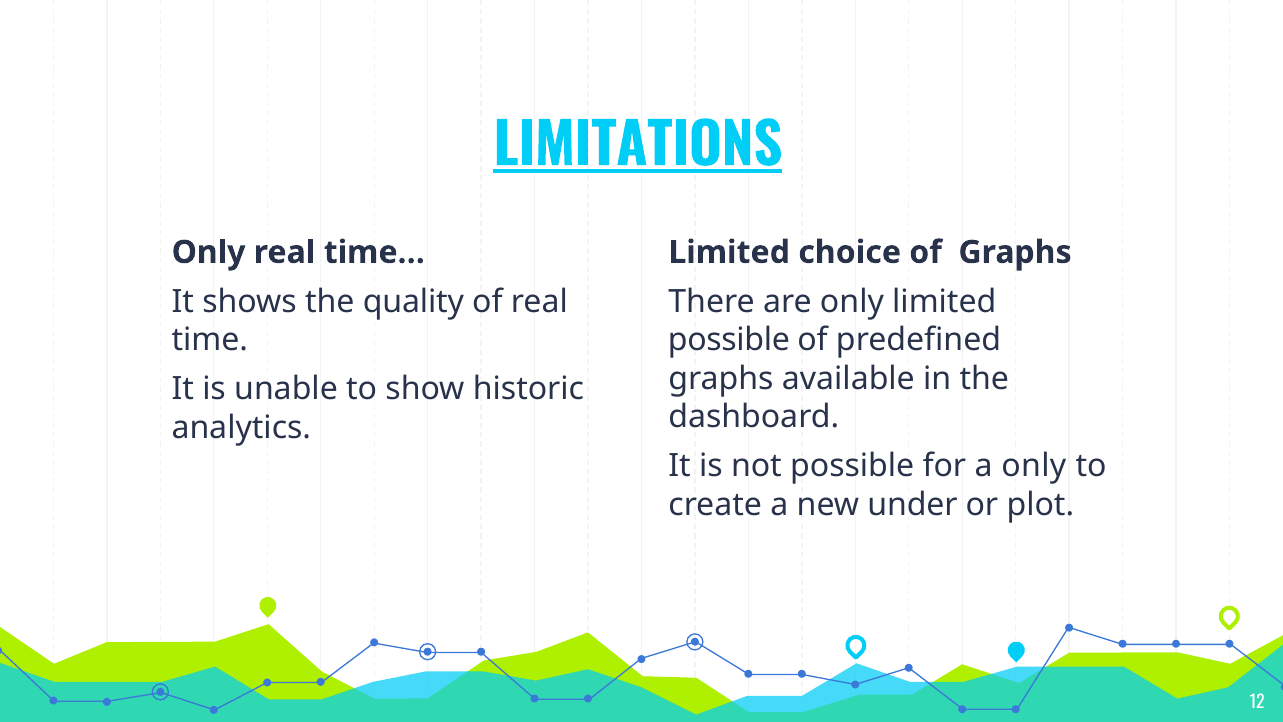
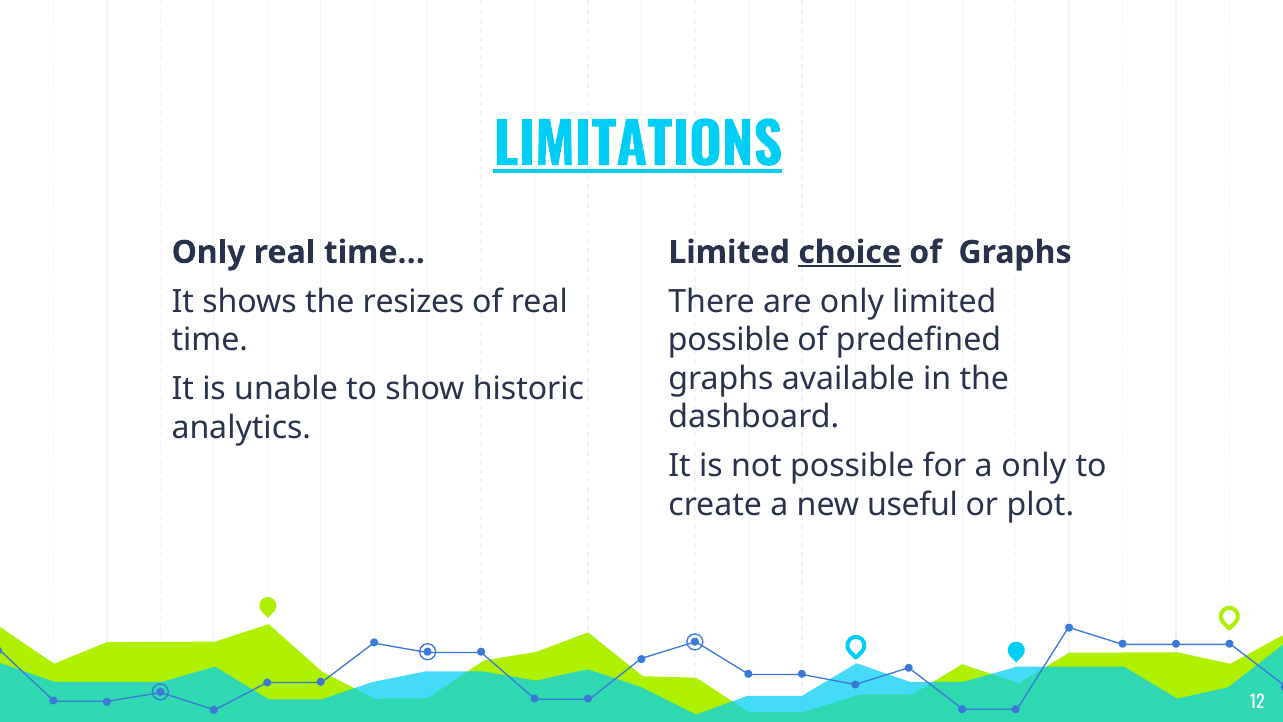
choice underline: none -> present
quality: quality -> resizes
under: under -> useful
